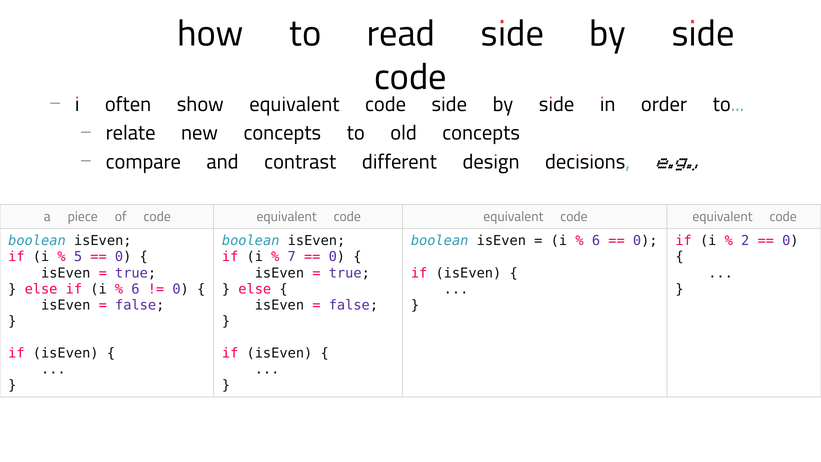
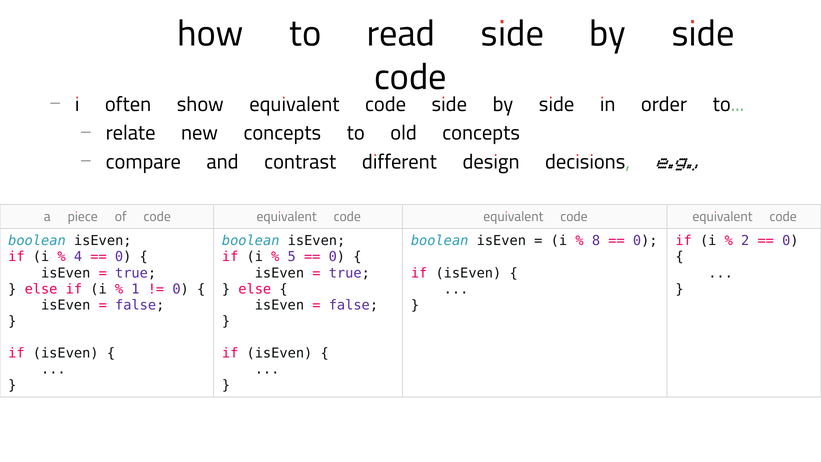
6 at (596, 241): 6 -> 8
5: 5 -> 4
7: 7 -> 5
6 at (135, 289): 6 -> 1
